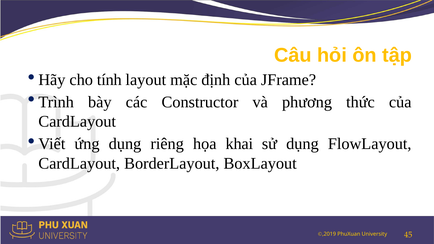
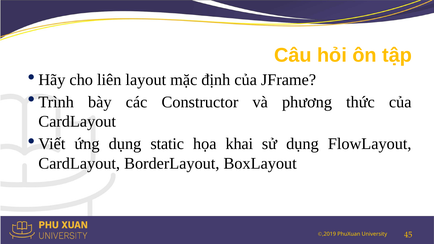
tính: tính -> liên
riêng: riêng -> static
